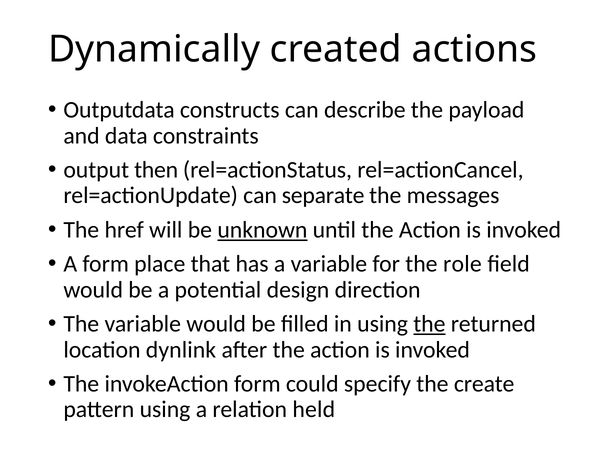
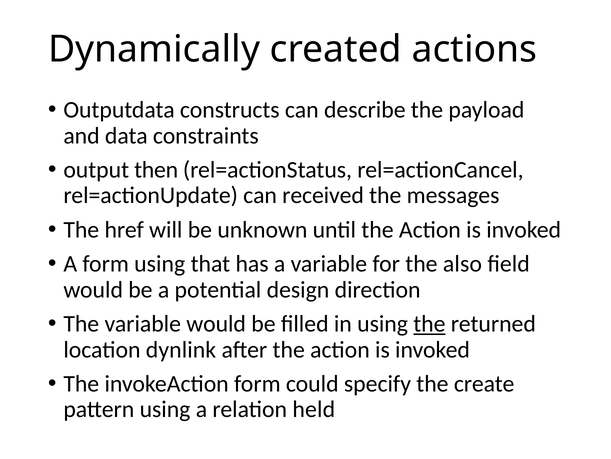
separate: separate -> received
unknown underline: present -> none
form place: place -> using
role: role -> also
